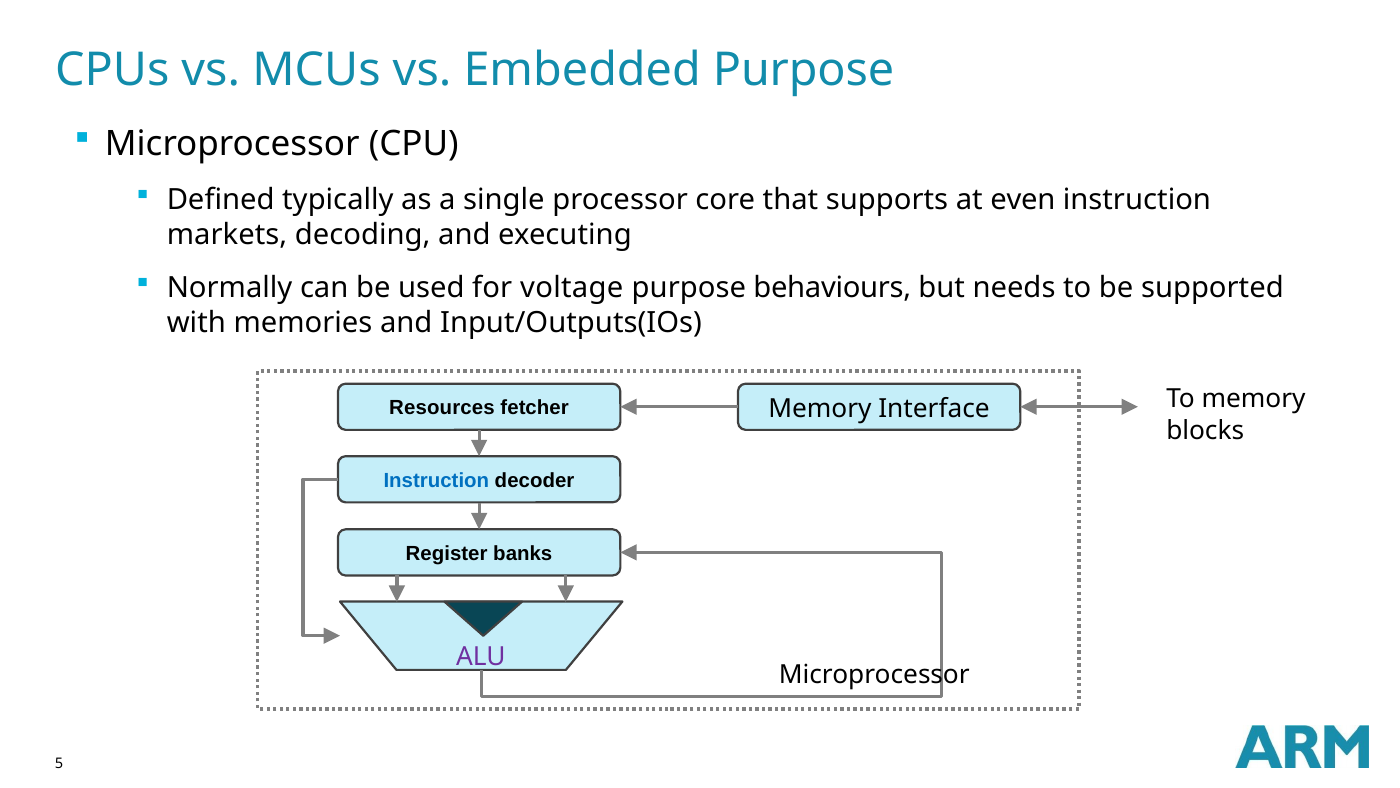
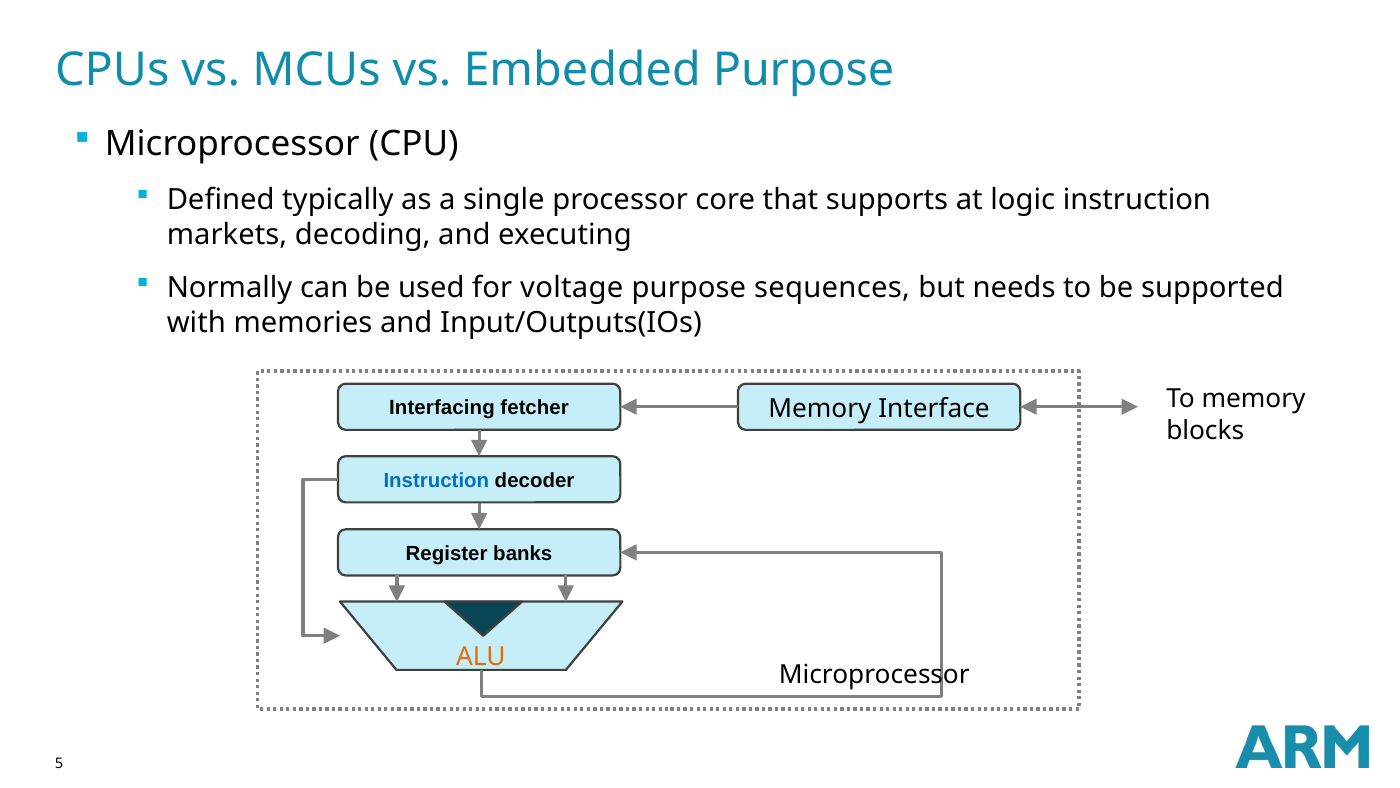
even: even -> logic
behaviours: behaviours -> sequences
Resources: Resources -> Interfacing
ALU colour: purple -> orange
